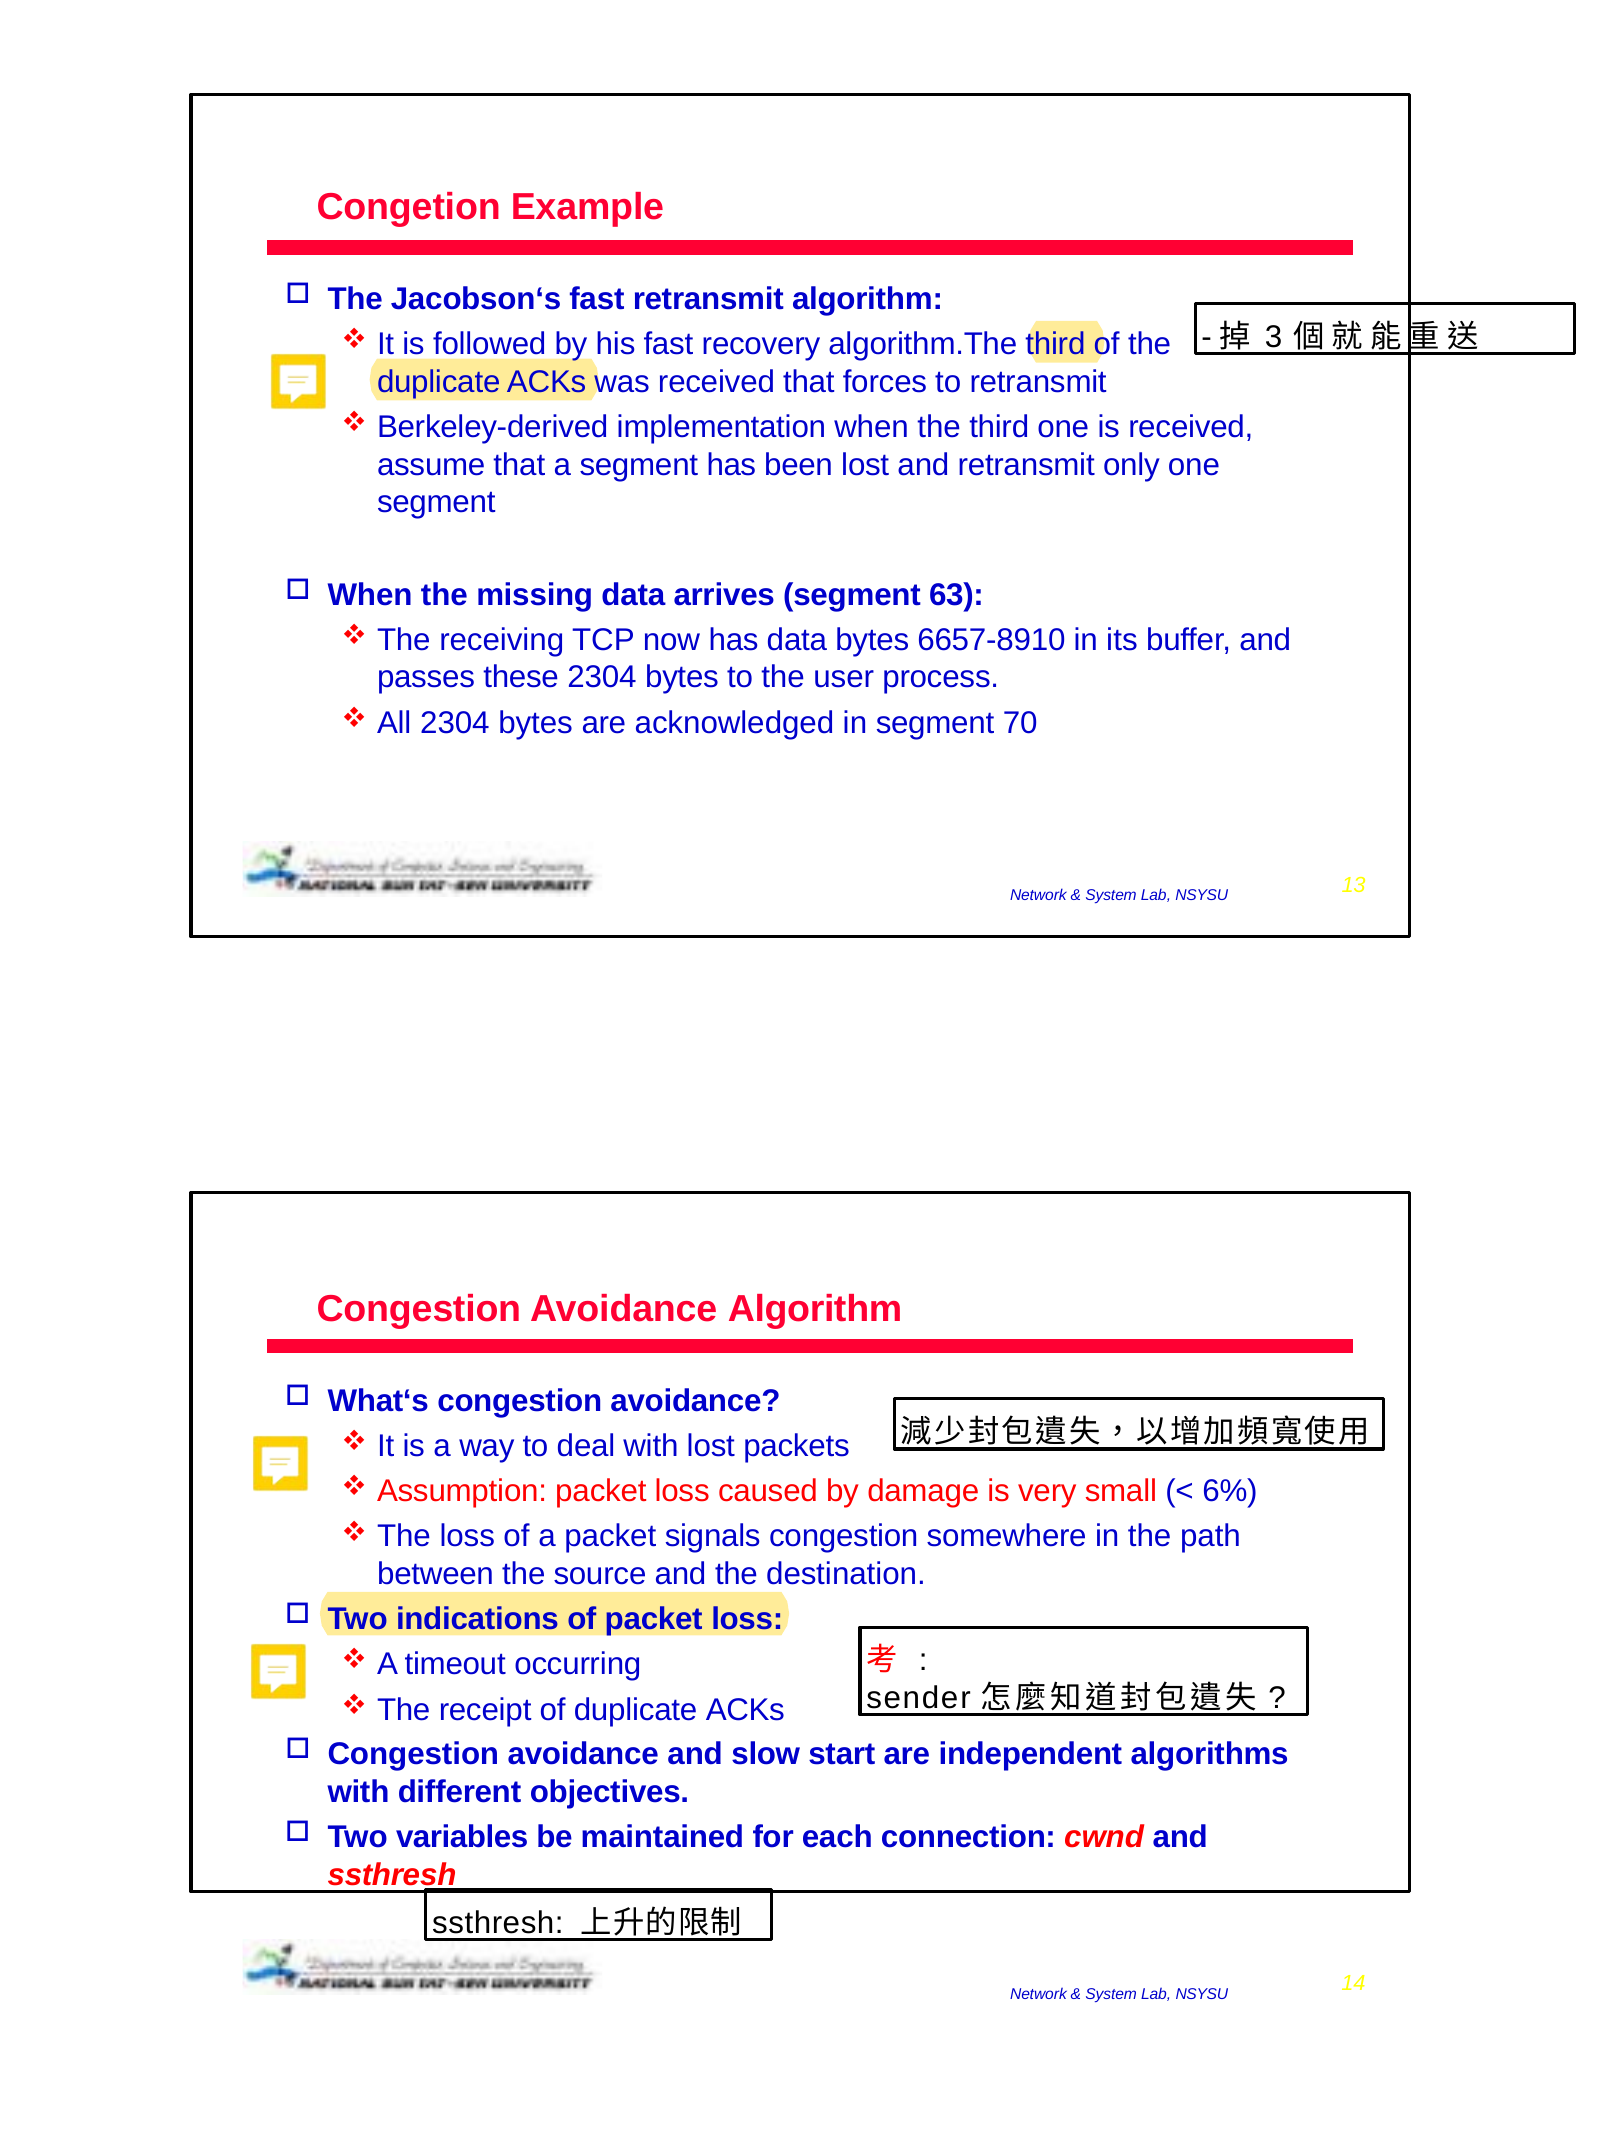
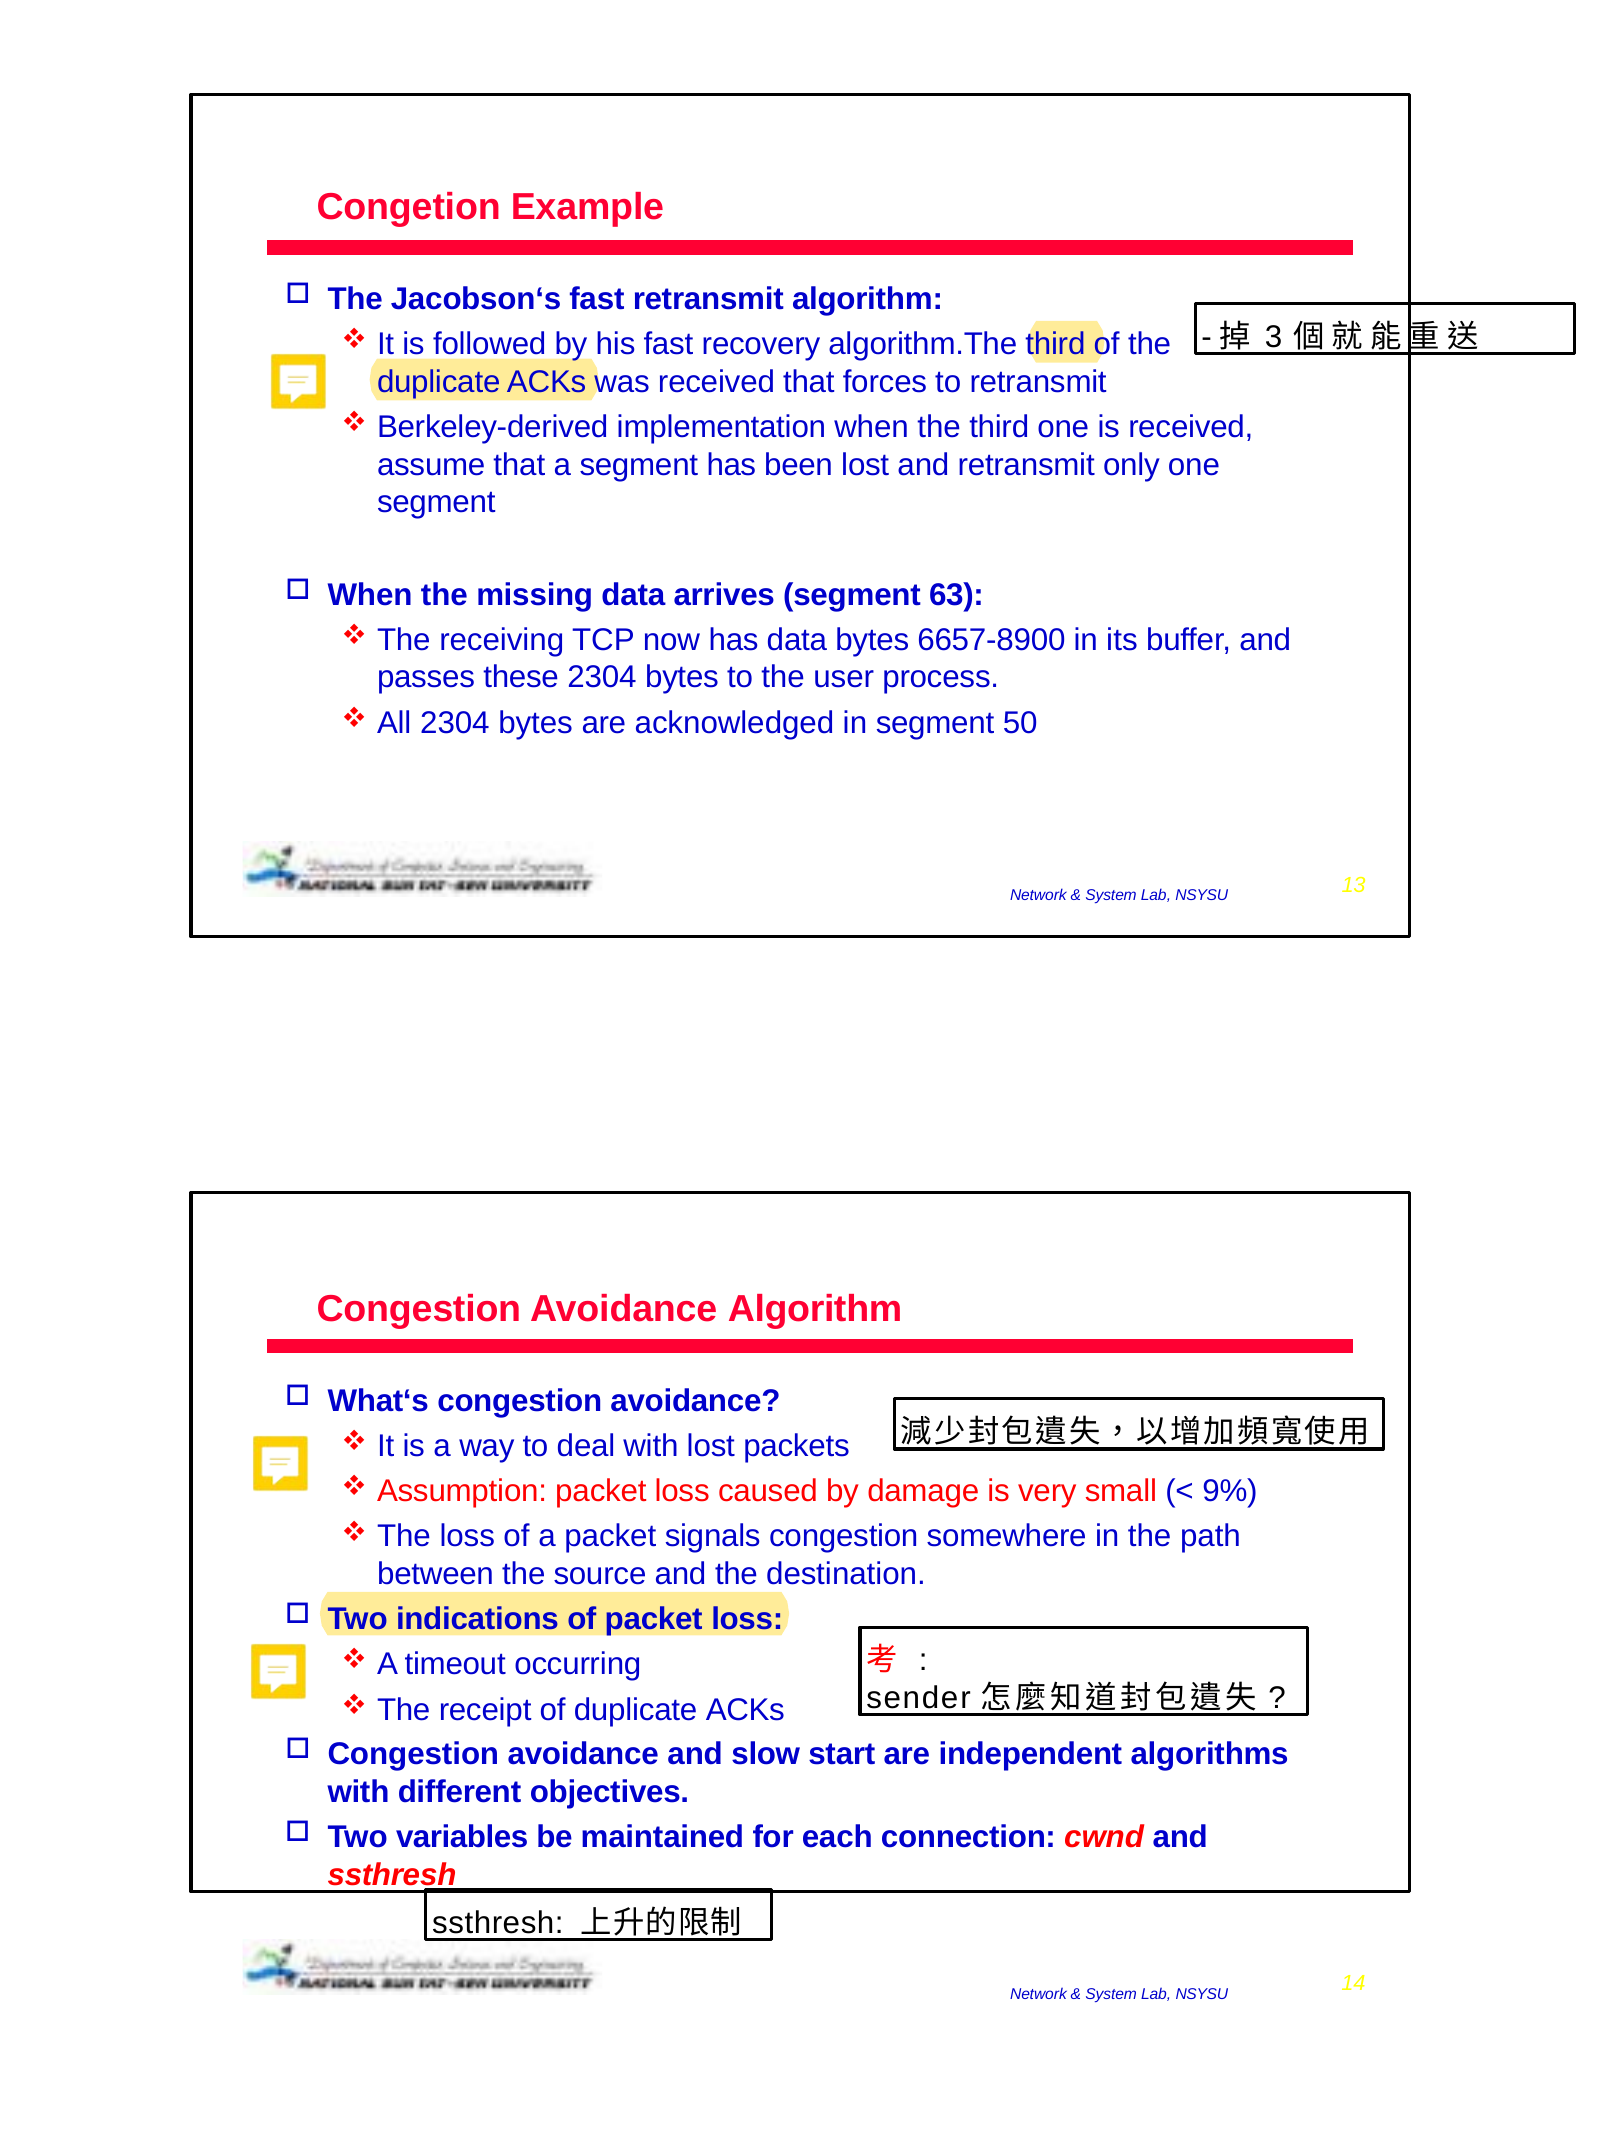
6657-8910: 6657-8910 -> 6657-8900
70: 70 -> 50
6%: 6% -> 9%
